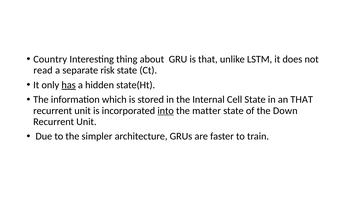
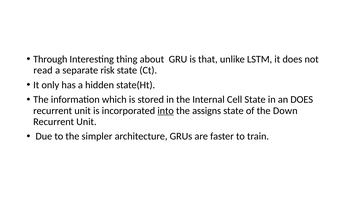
Country: Country -> Through
has underline: present -> none
an THAT: THAT -> DOES
matter: matter -> assigns
